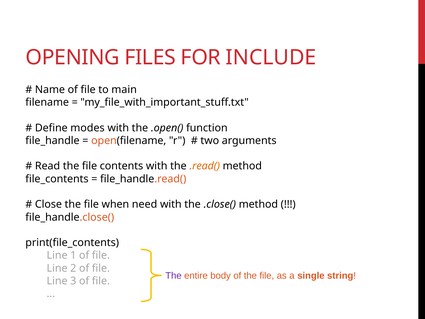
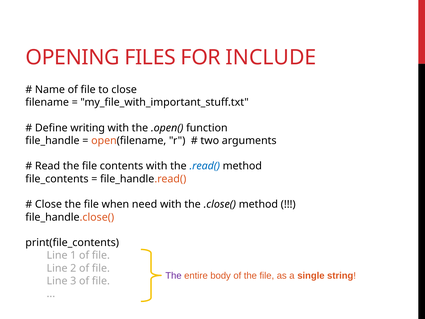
to main: main -> close
modes: modes -> writing
.read( colour: orange -> blue
